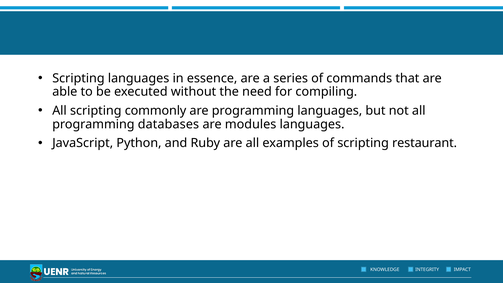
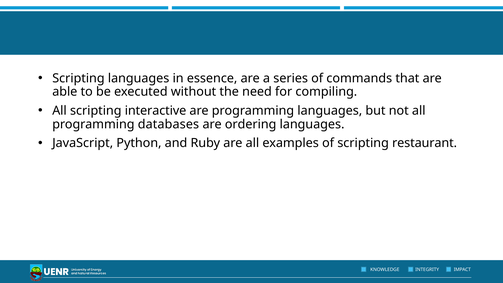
commonly: commonly -> interactive
modules: modules -> ordering
